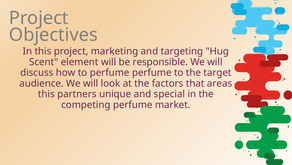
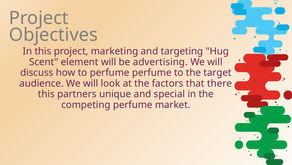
responsible: responsible -> advertising
areas: areas -> there
